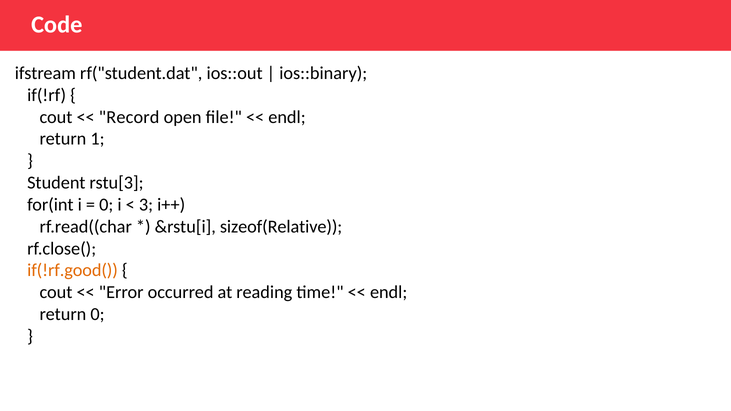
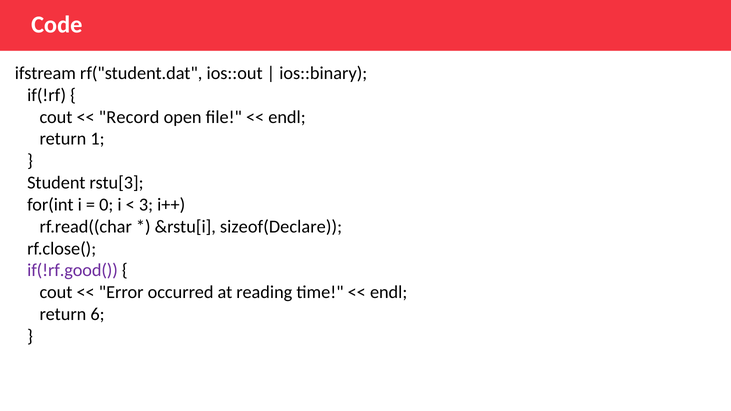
sizeof(Relative: sizeof(Relative -> sizeof(Declare
if(!rf.good( colour: orange -> purple
return 0: 0 -> 6
